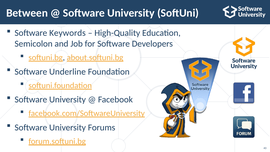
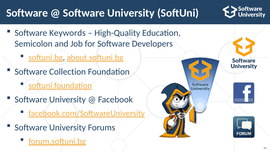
Between at (27, 13): Between -> Software
Underline: Underline -> Collection
